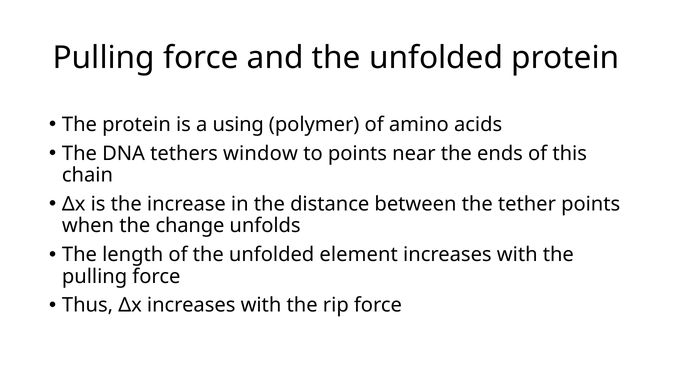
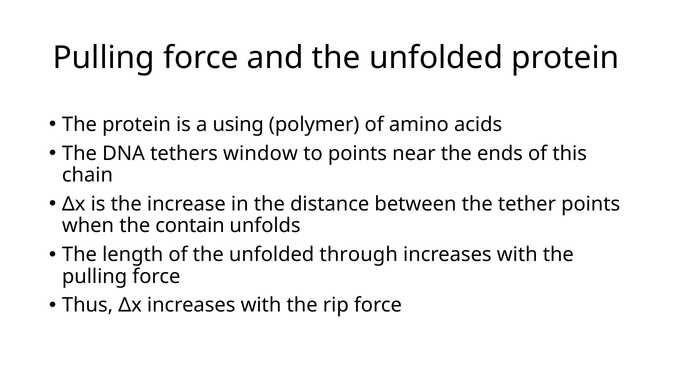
change: change -> contain
element: element -> through
